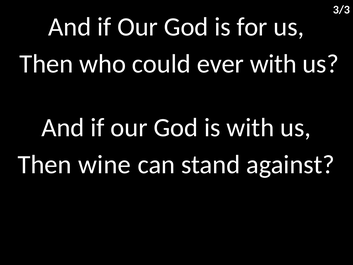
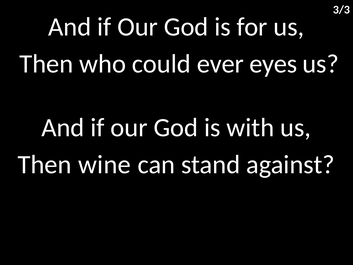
ever with: with -> eyes
